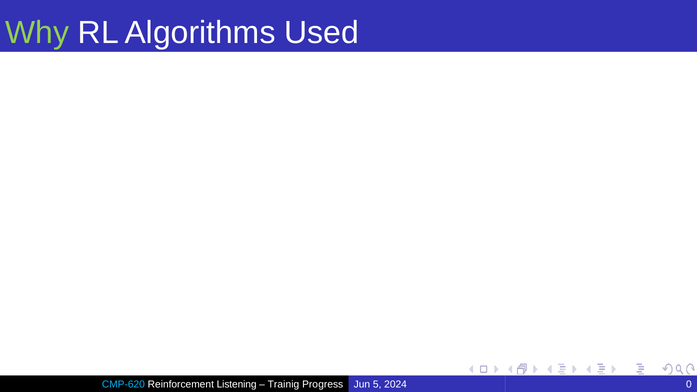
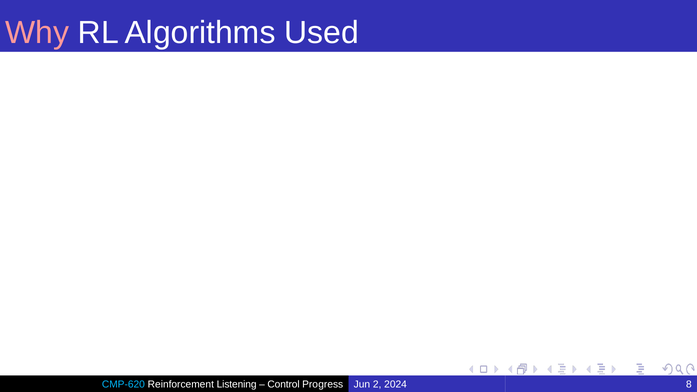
Why colour: light green -> pink
Trainig: Trainig -> Control
5: 5 -> 2
0: 0 -> 8
